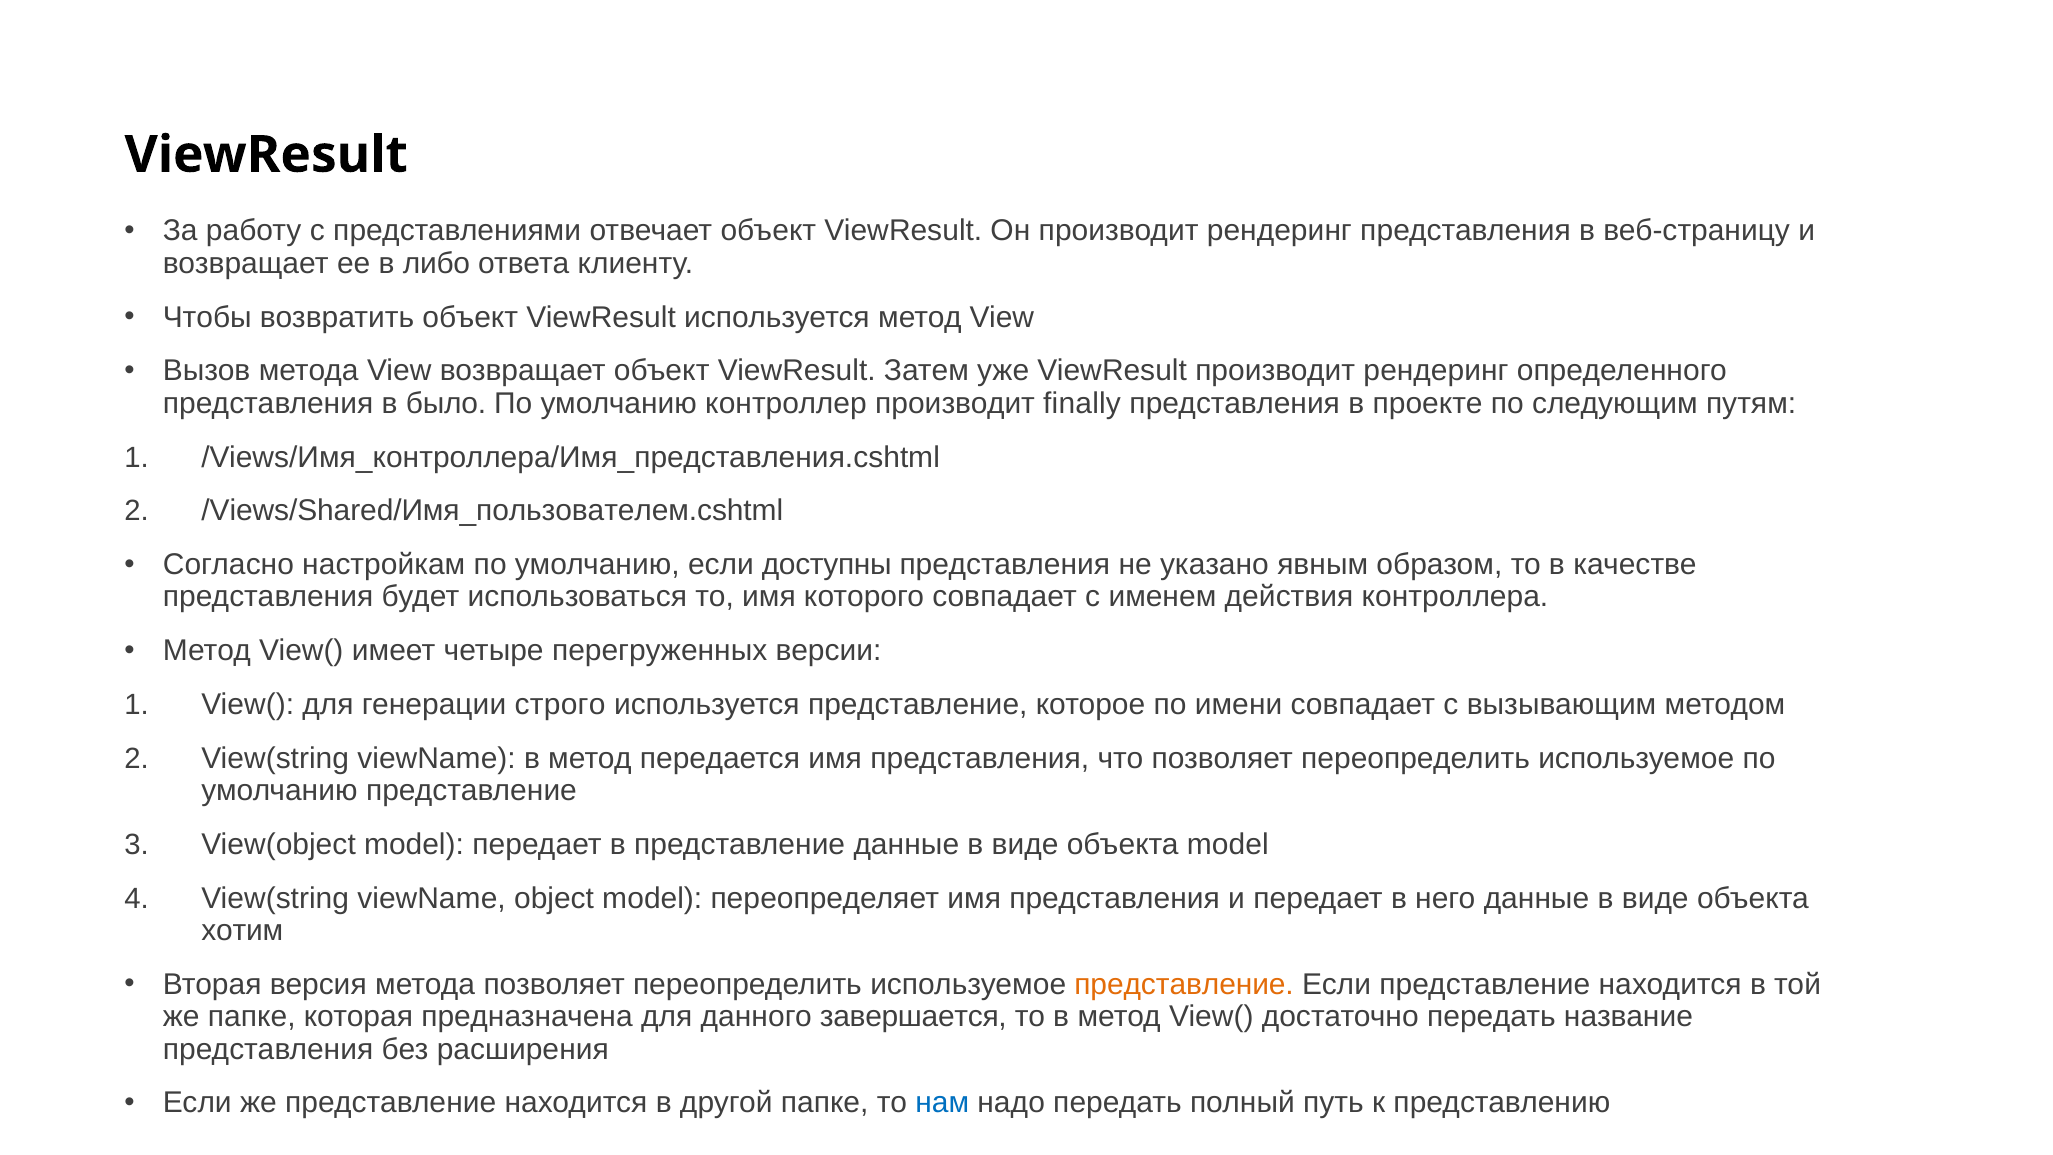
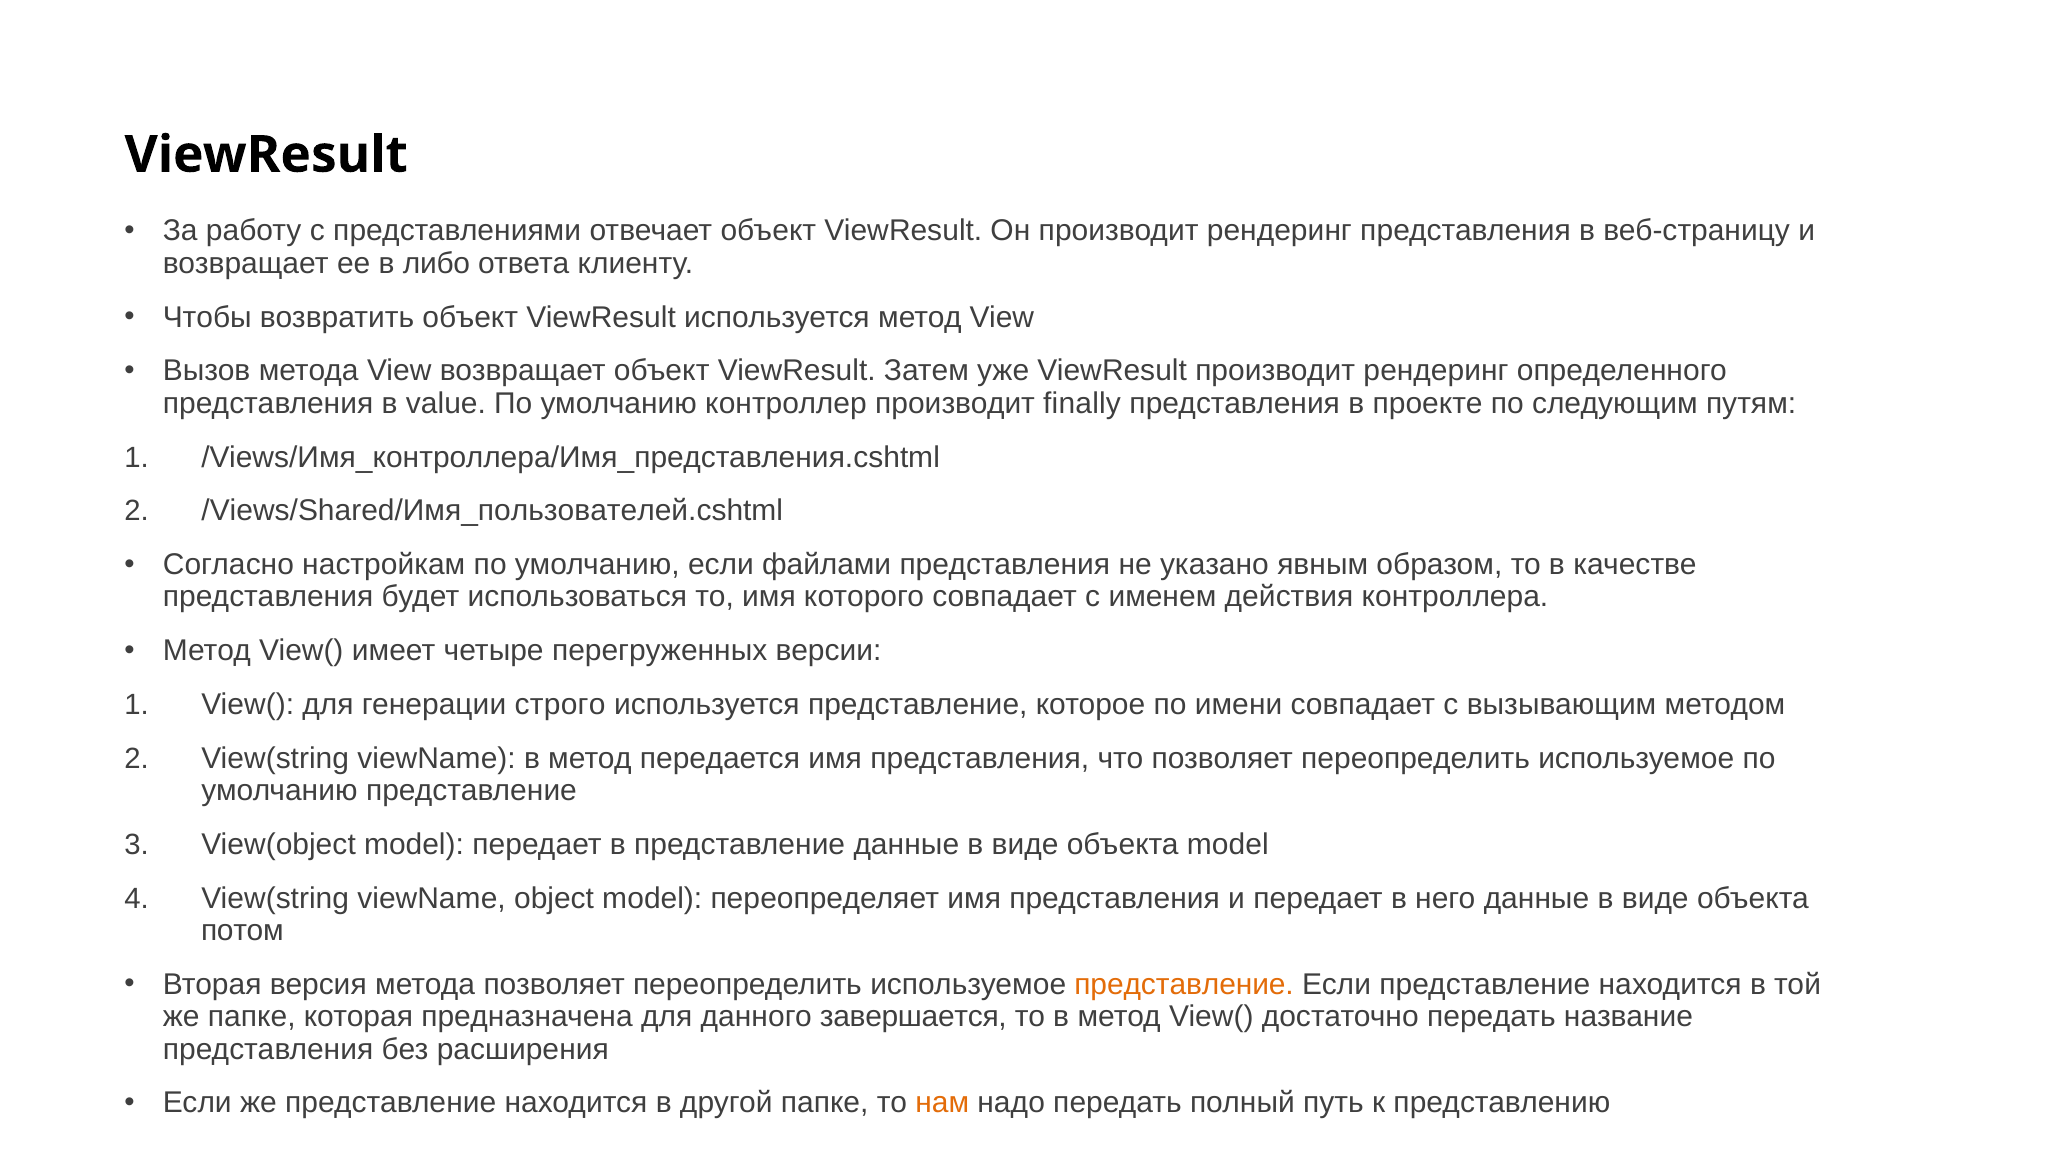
было: было -> value
/Views/Shared/Имя_пользователем.cshtml: /Views/Shared/Имя_пользователем.cshtml -> /Views/Shared/Имя_пользователей.cshtml
доступны: доступны -> файлами
хотим: хотим -> потом
нам colour: blue -> orange
